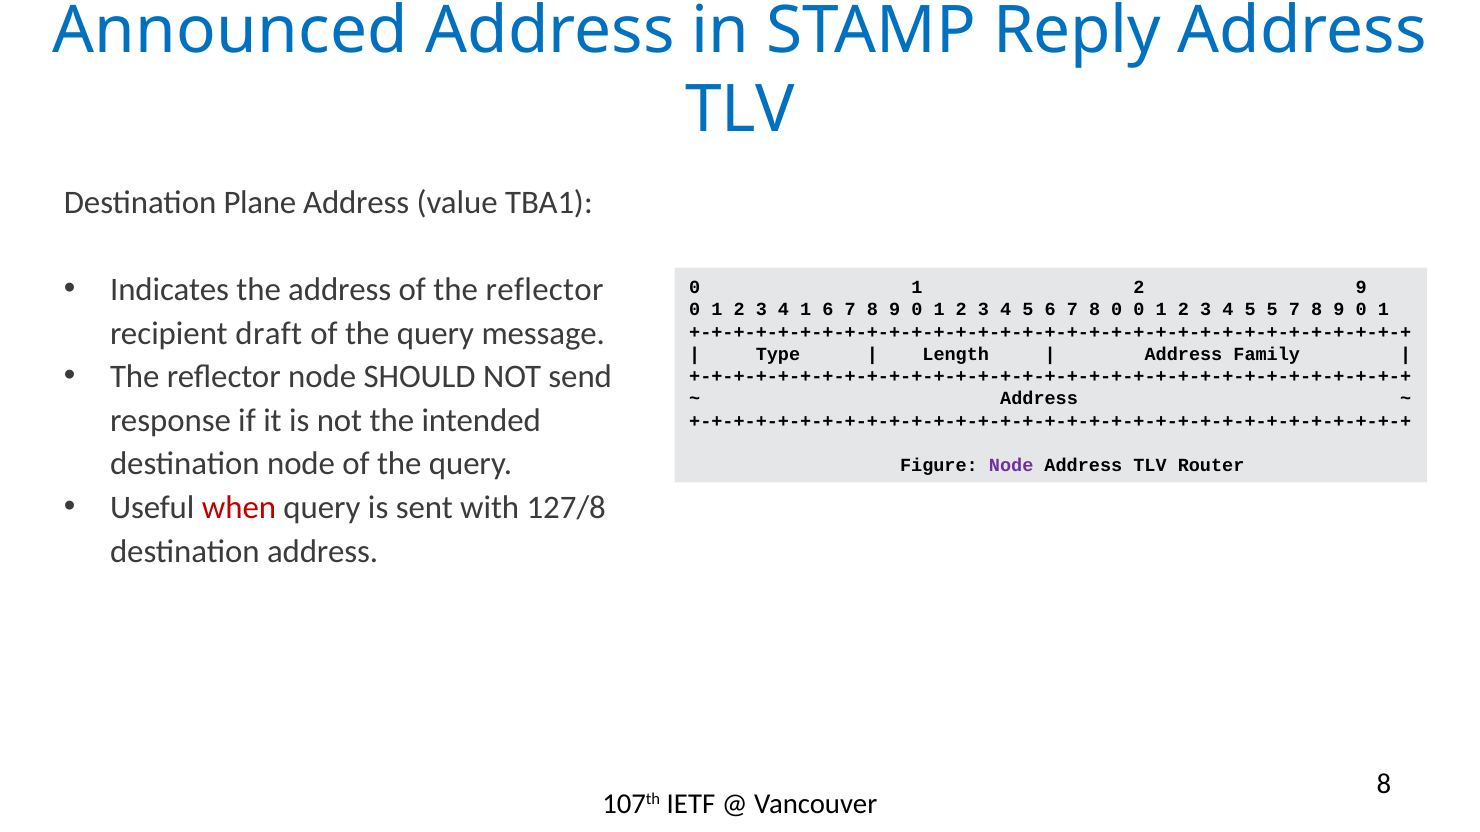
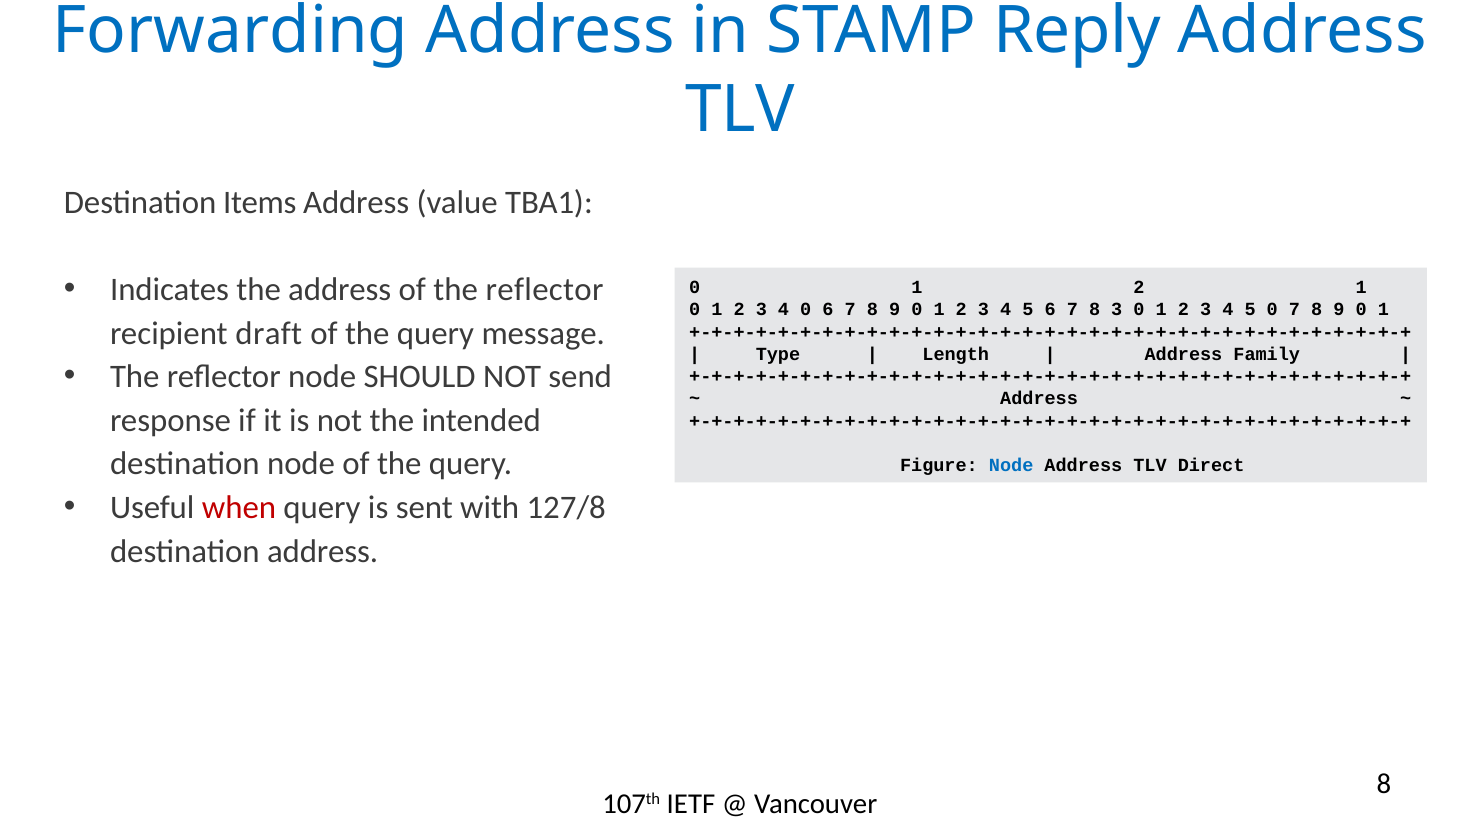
Announced: Announced -> Forwarding
Plane: Plane -> Items
2 9: 9 -> 1
4 1: 1 -> 0
7 8 0: 0 -> 3
5 5: 5 -> 0
Node at (1011, 466) colour: purple -> blue
Router: Router -> Direct
